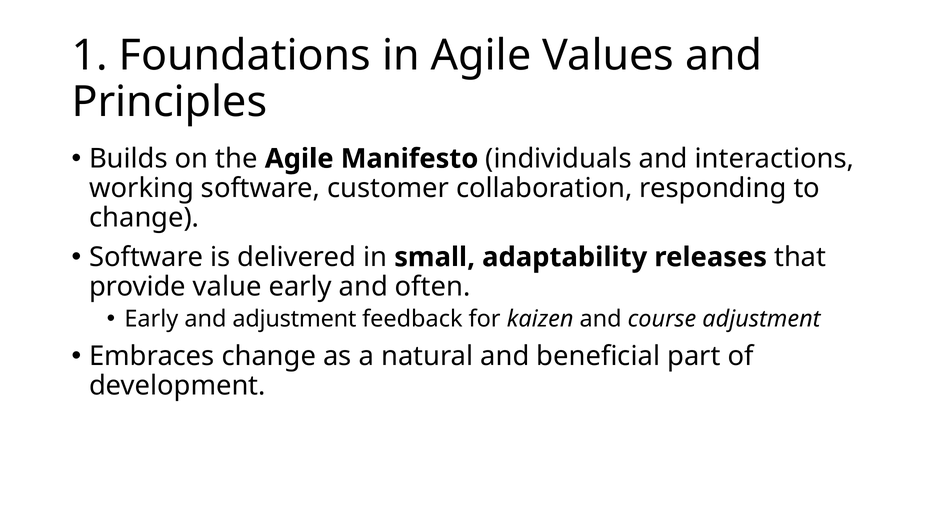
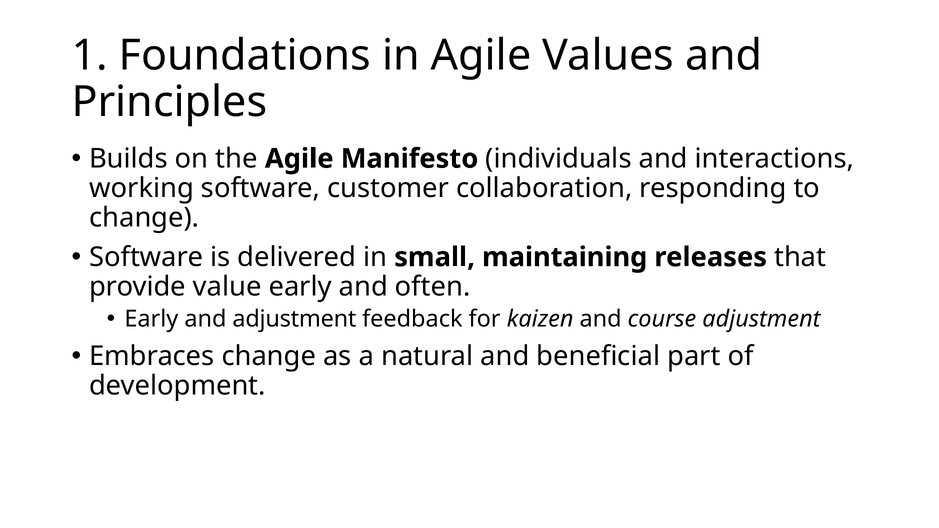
adaptability: adaptability -> maintaining
